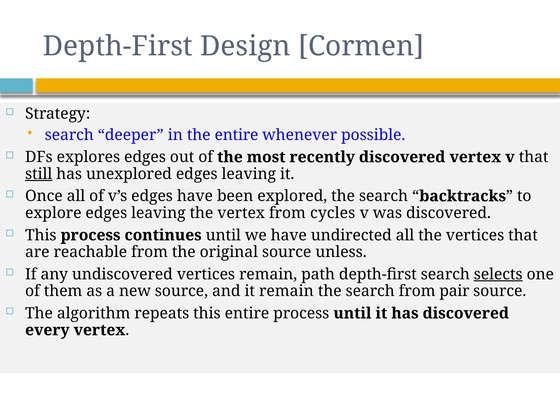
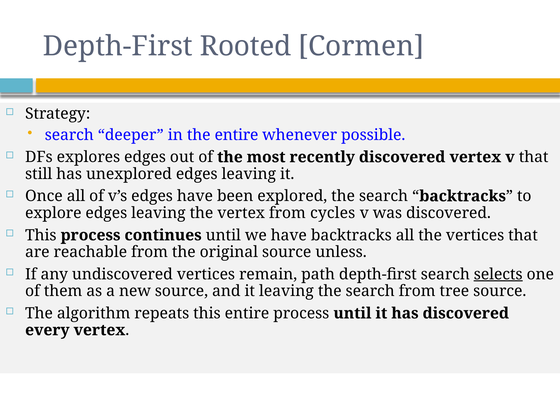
Design: Design -> Rooted
still underline: present -> none
have undirected: undirected -> backtracks
it remain: remain -> leaving
pair: pair -> tree
